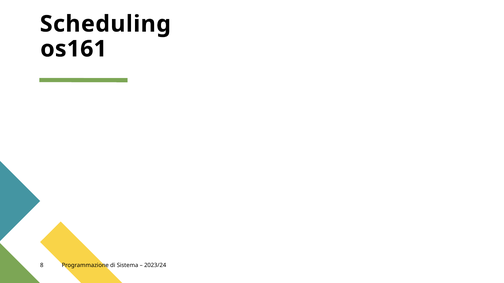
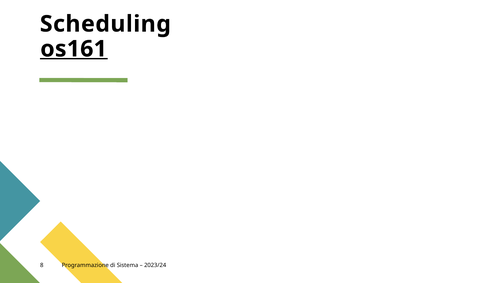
os161 underline: none -> present
